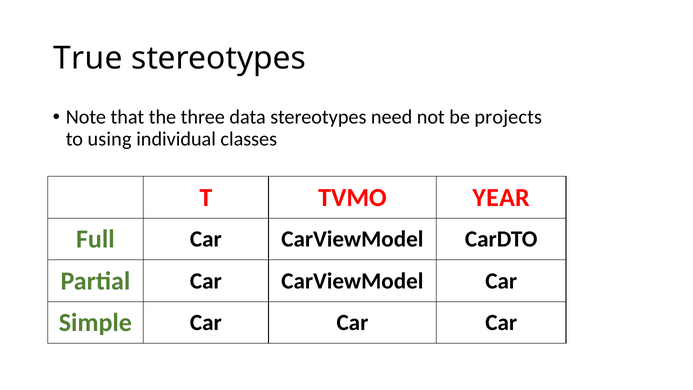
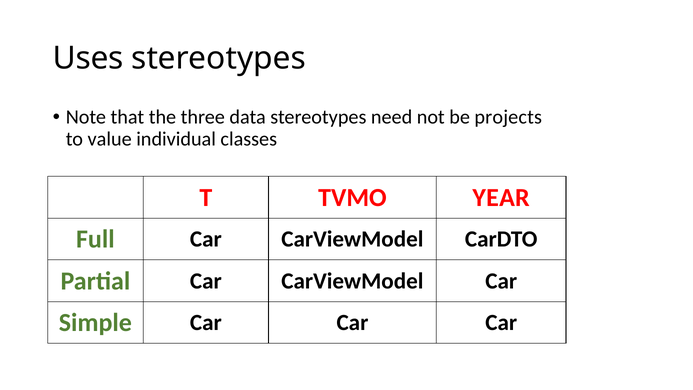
True: True -> Uses
using: using -> value
